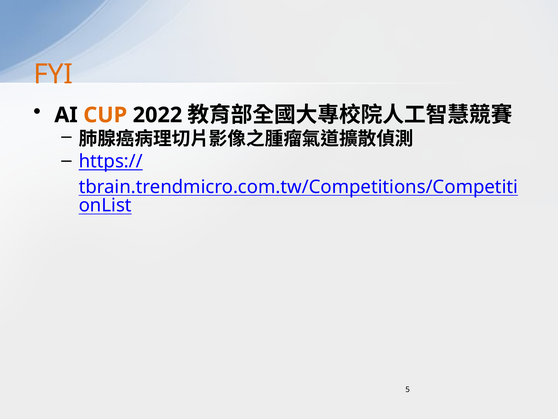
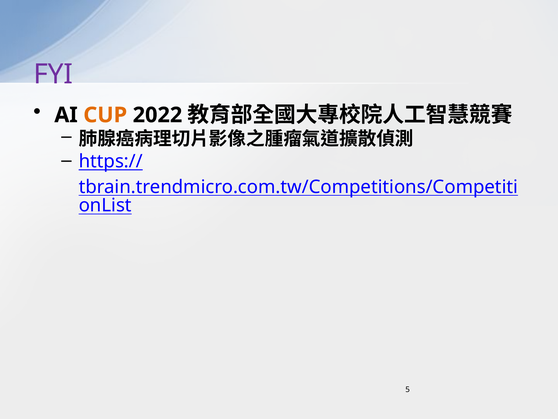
FYI colour: orange -> purple
